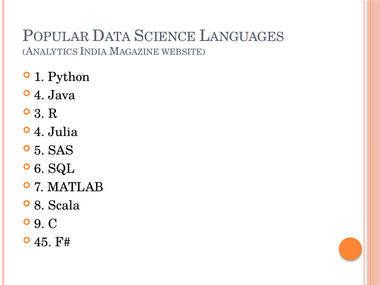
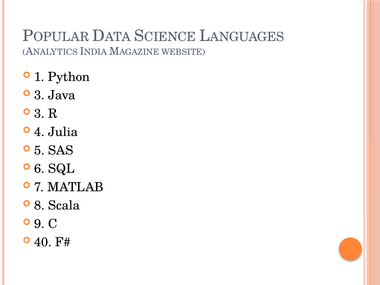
4 at (39, 95): 4 -> 3
45: 45 -> 40
